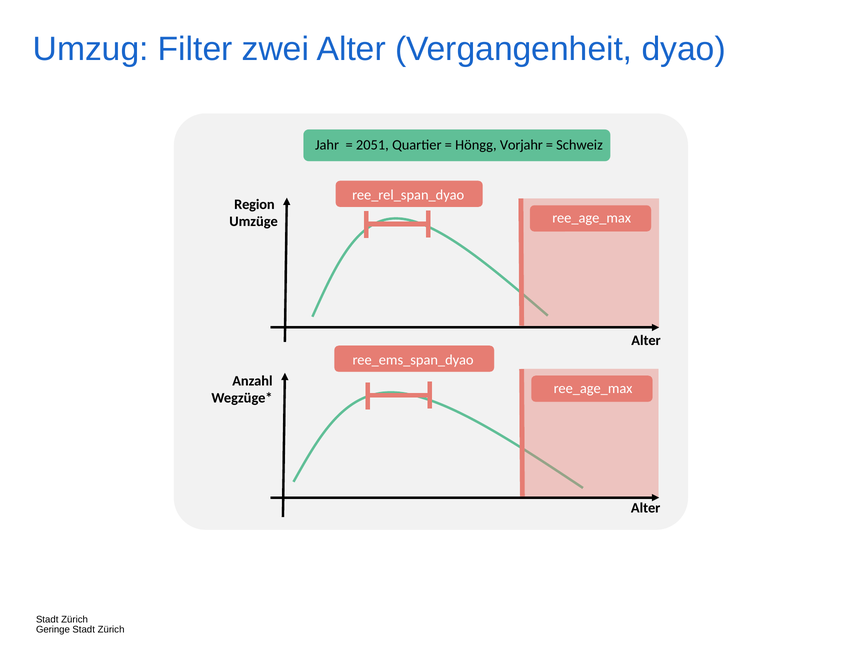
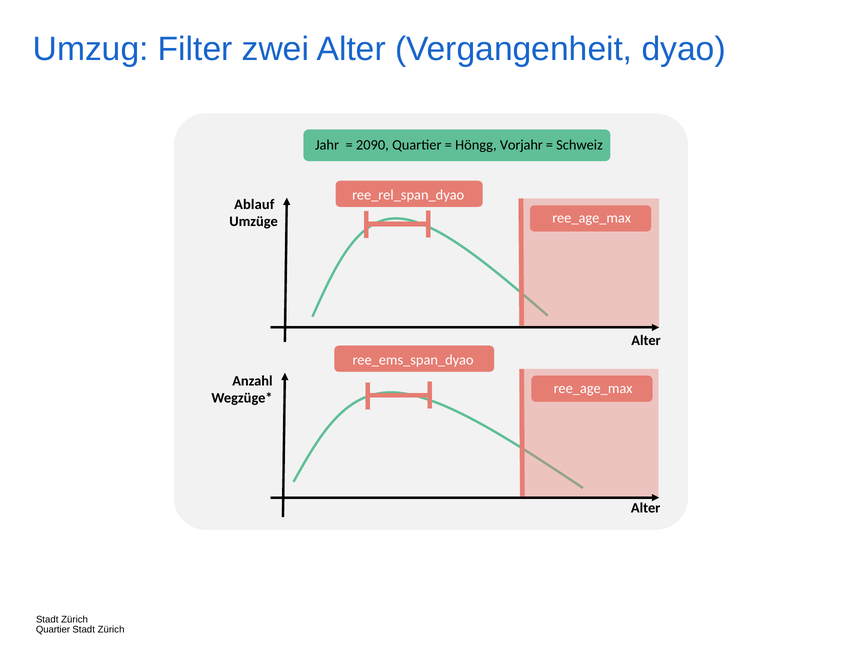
2051: 2051 -> 2090
Region: Region -> Ablauf
Geringe at (53, 629): Geringe -> Quartier
